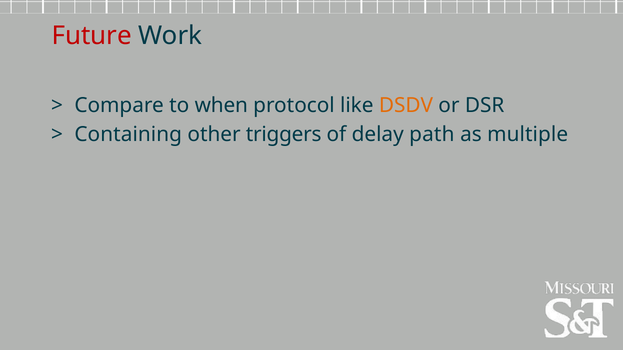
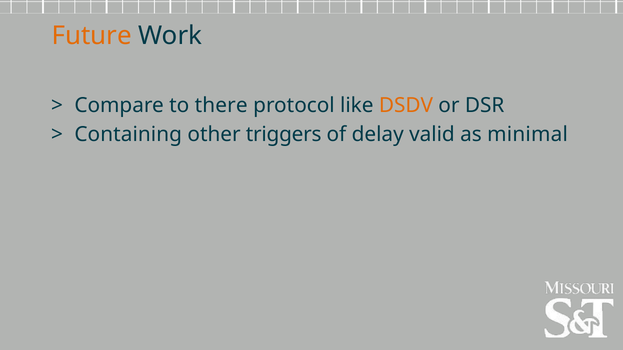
Future colour: red -> orange
when: when -> there
path: path -> valid
multiple: multiple -> minimal
